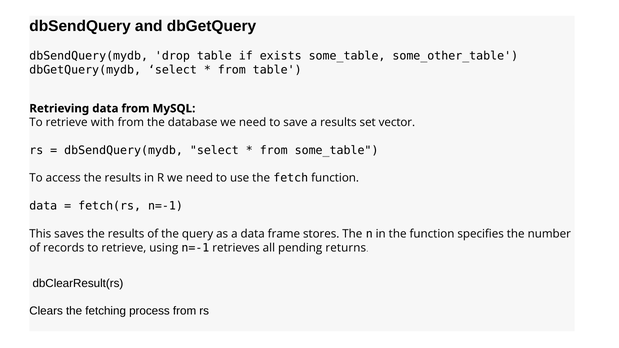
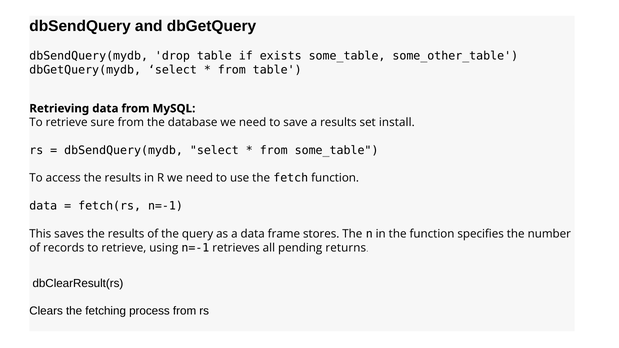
with: with -> sure
vector: vector -> install
